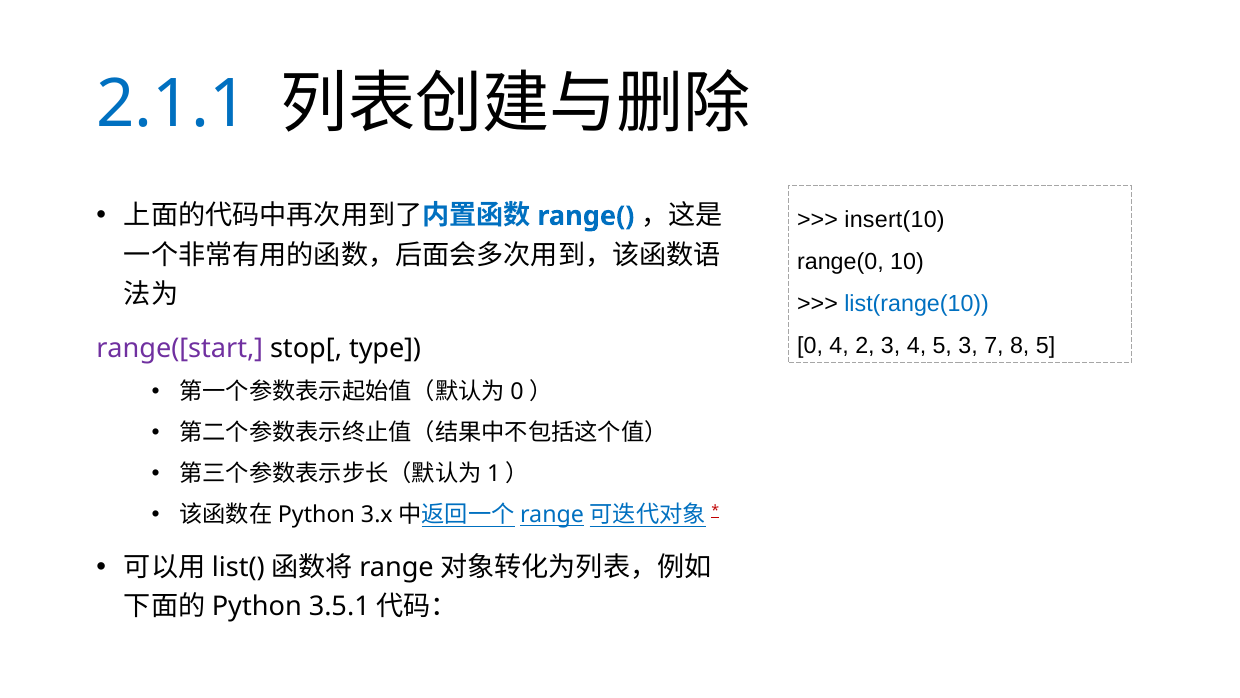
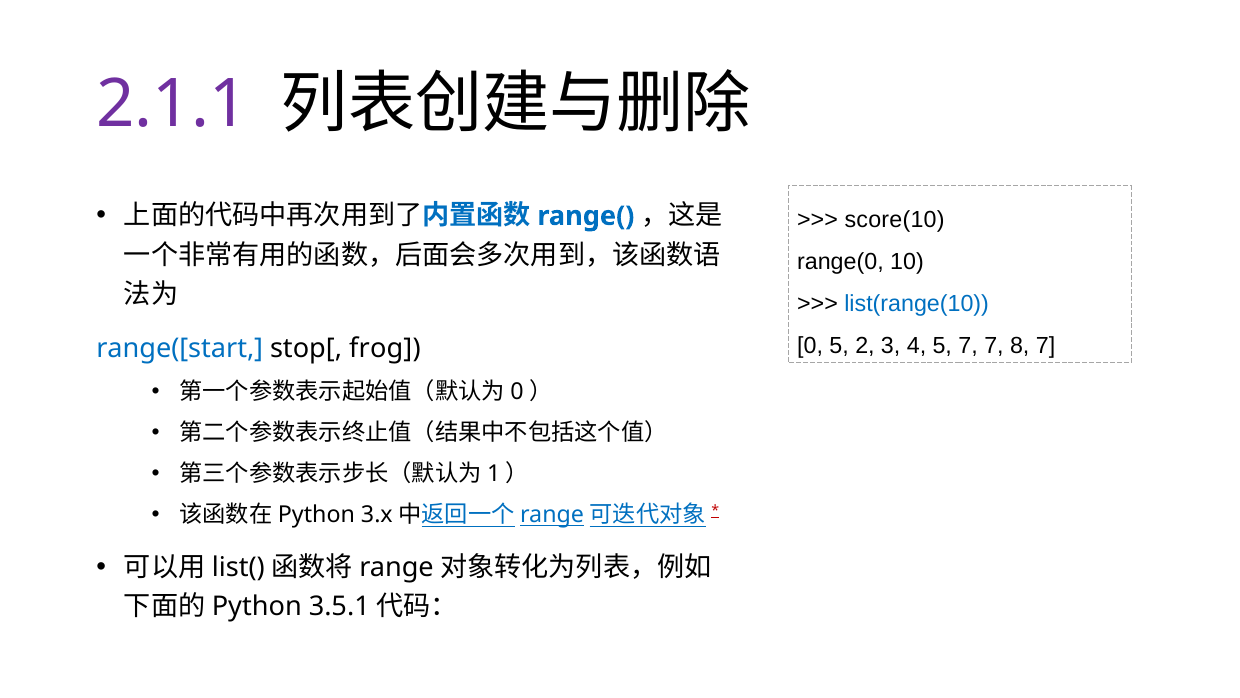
2.1.1 colour: blue -> purple
insert(10: insert(10 -> score(10
0 4: 4 -> 5
5 3: 3 -> 7
8 5: 5 -> 7
range([start colour: purple -> blue
type: type -> frog
